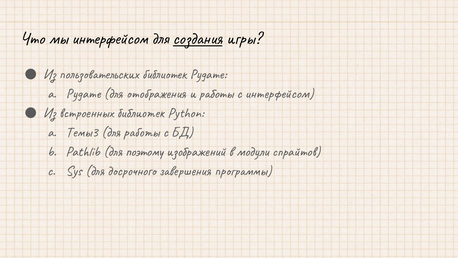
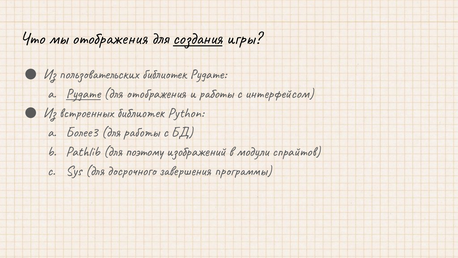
мы интерфейсом: интерфейсом -> отображения
Pygame at (83, 93) underline: none -> present
Темы3: Темы3 -> Более3
